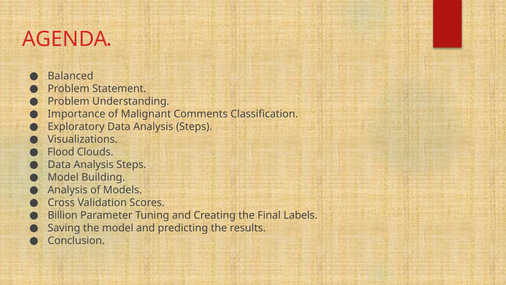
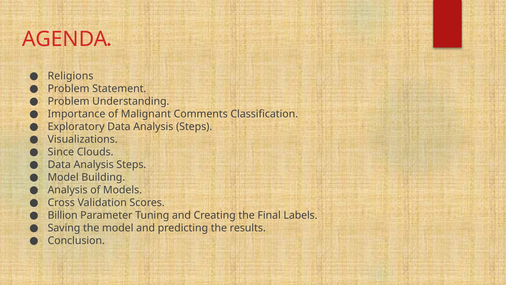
Balanced: Balanced -> Religions
Flood: Flood -> Since
